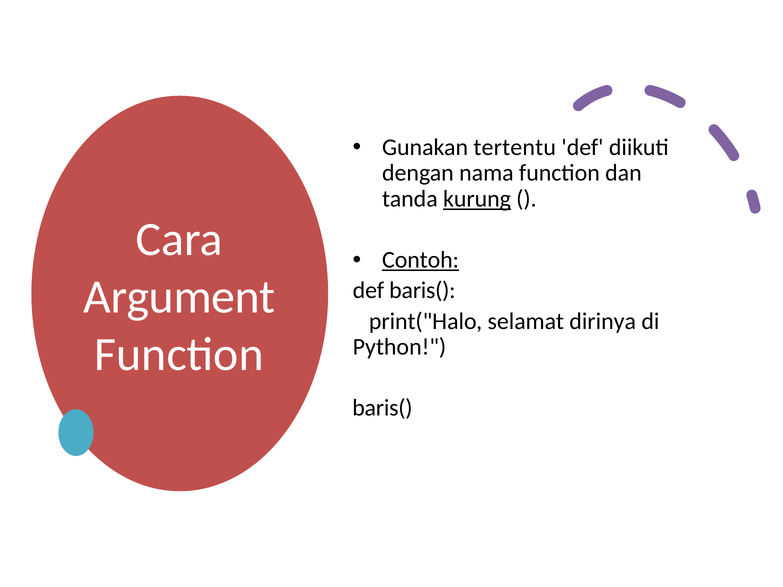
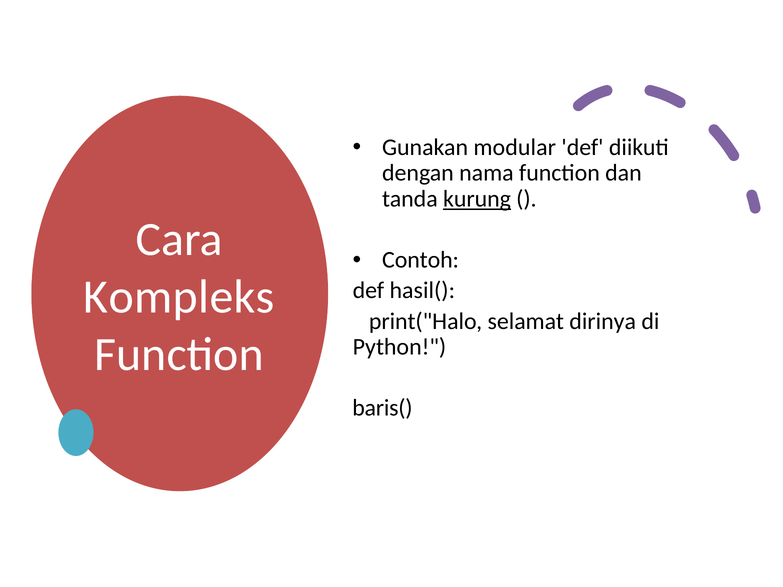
tertentu: tertentu -> modular
Contoh underline: present -> none
Argument: Argument -> Kompleks
def baris(: baris( -> hasil(
